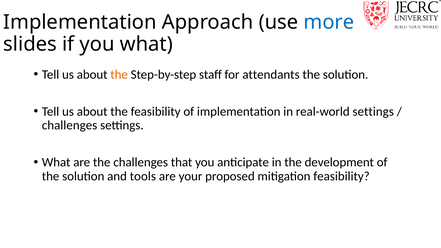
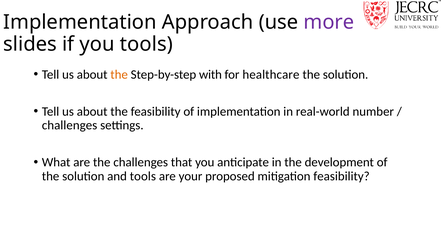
more colour: blue -> purple
you what: what -> tools
staff: staff -> with
attendants: attendants -> healthcare
real-world settings: settings -> number
